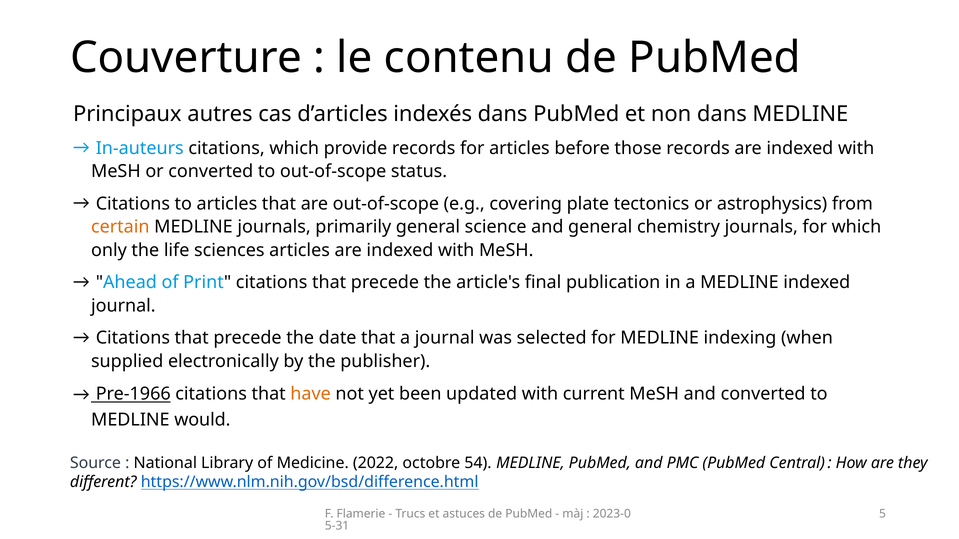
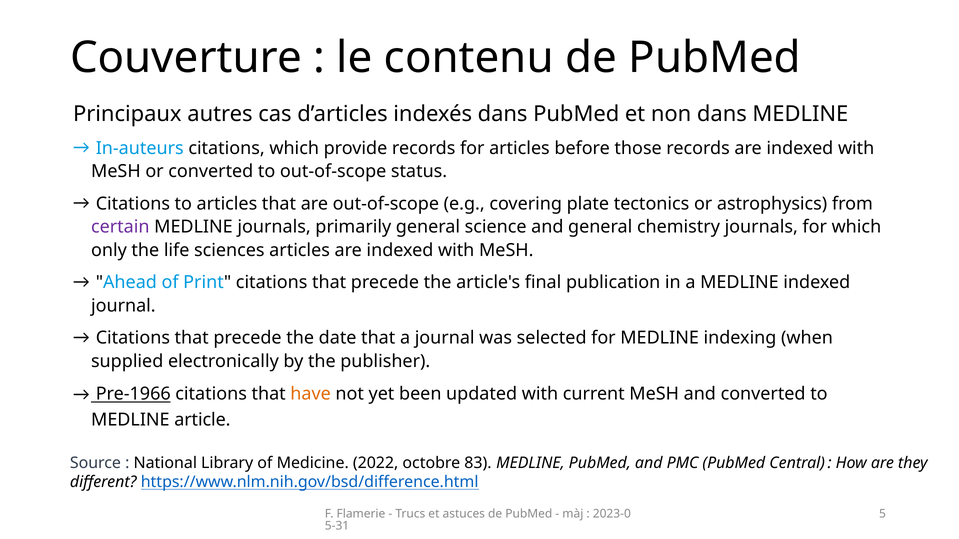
certain colour: orange -> purple
would: would -> article
54: 54 -> 83
